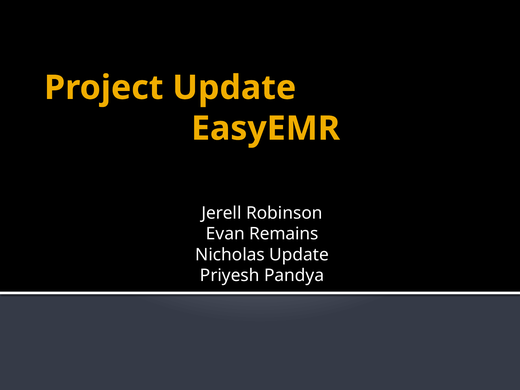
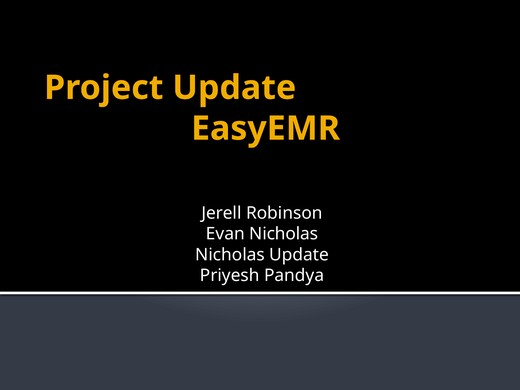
Evan Remains: Remains -> Nicholas
